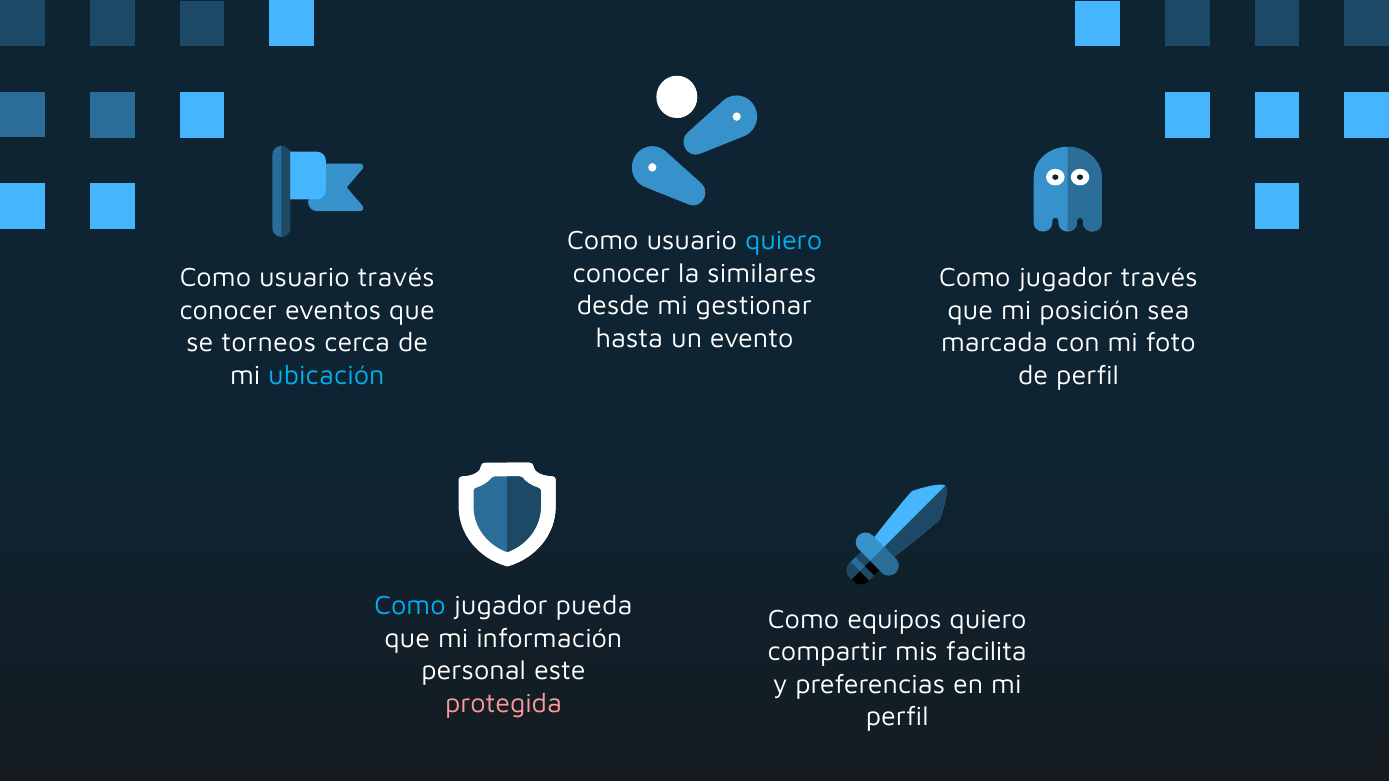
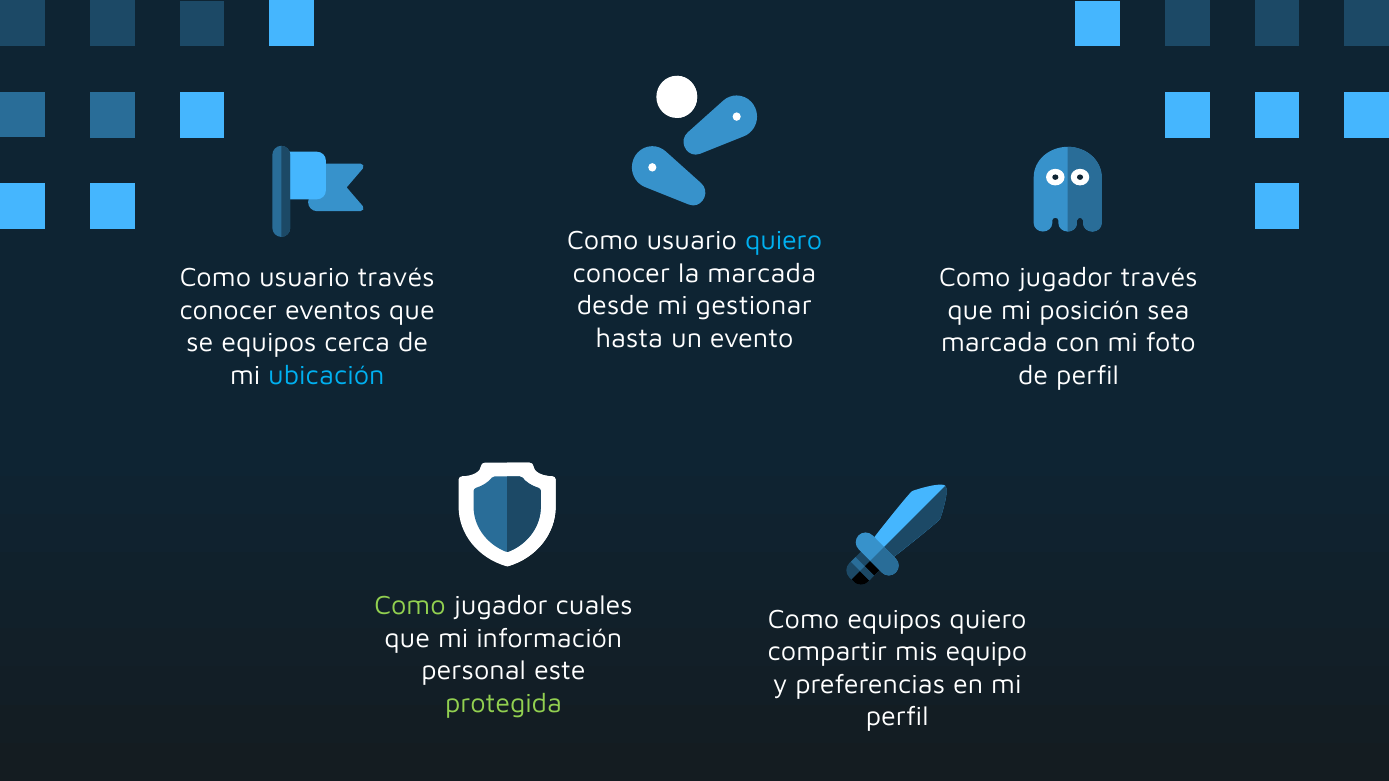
la similares: similares -> marcada
se torneos: torneos -> equipos
Como at (410, 606) colour: light blue -> light green
pueda: pueda -> cuales
facilita: facilita -> equipo
protegida colour: pink -> light green
